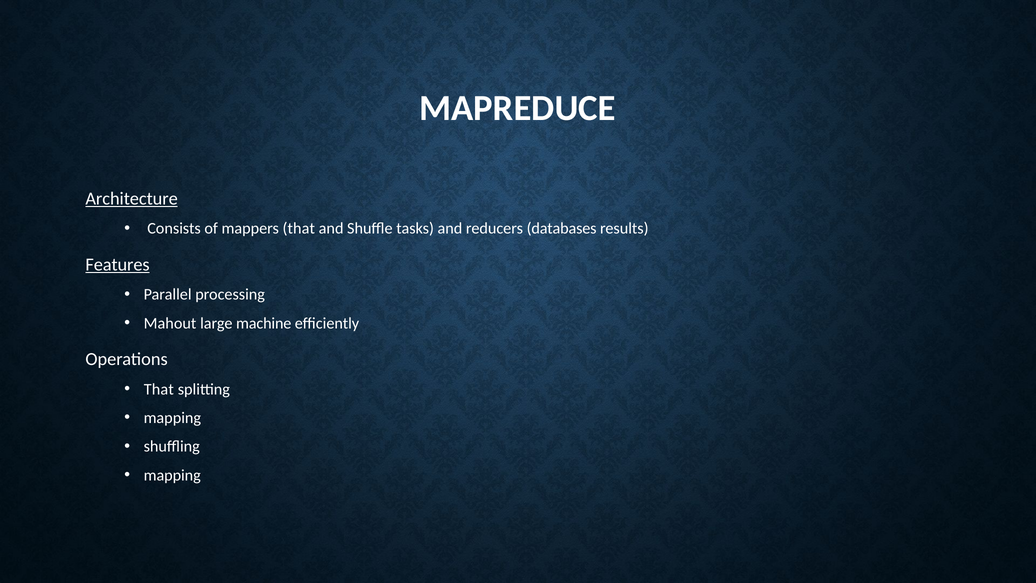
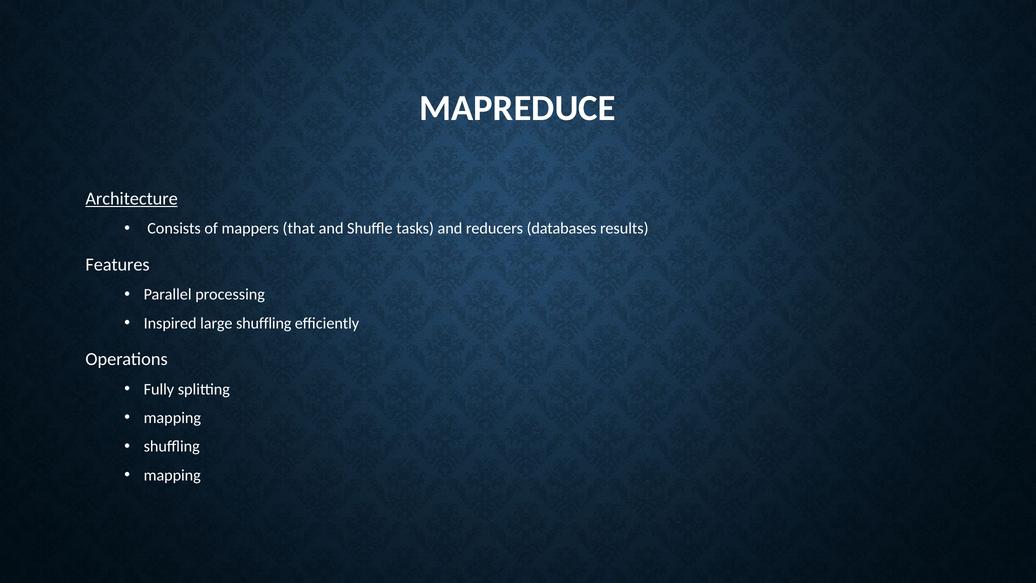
Features underline: present -> none
Mahout: Mahout -> Inspired
large machine: machine -> shuffling
That at (159, 389): That -> Fully
